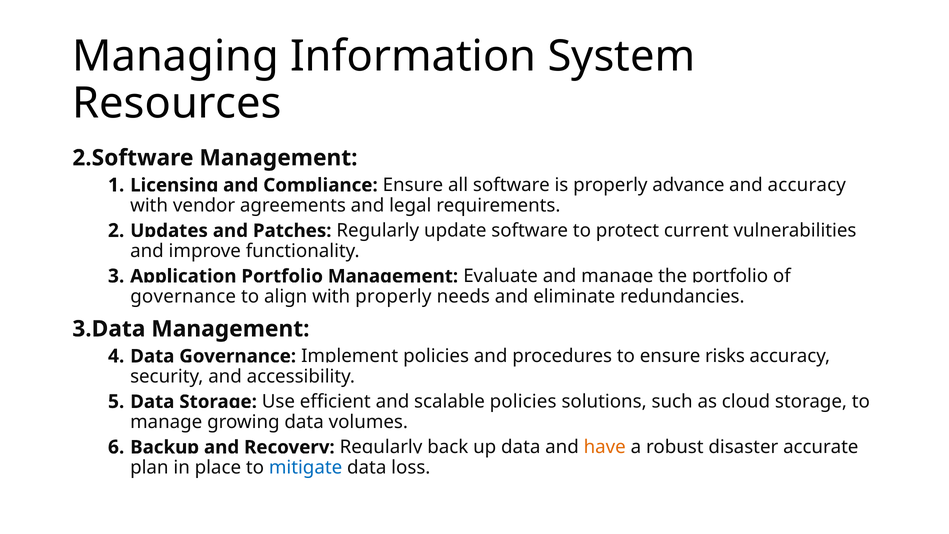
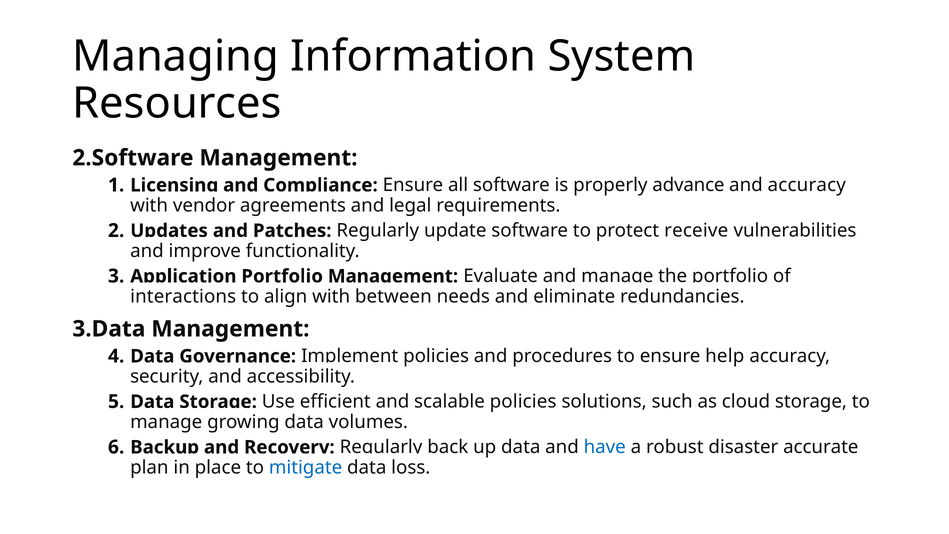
current: current -> receive
governance at (183, 296): governance -> interactions
with properly: properly -> between
risks: risks -> help
have colour: orange -> blue
